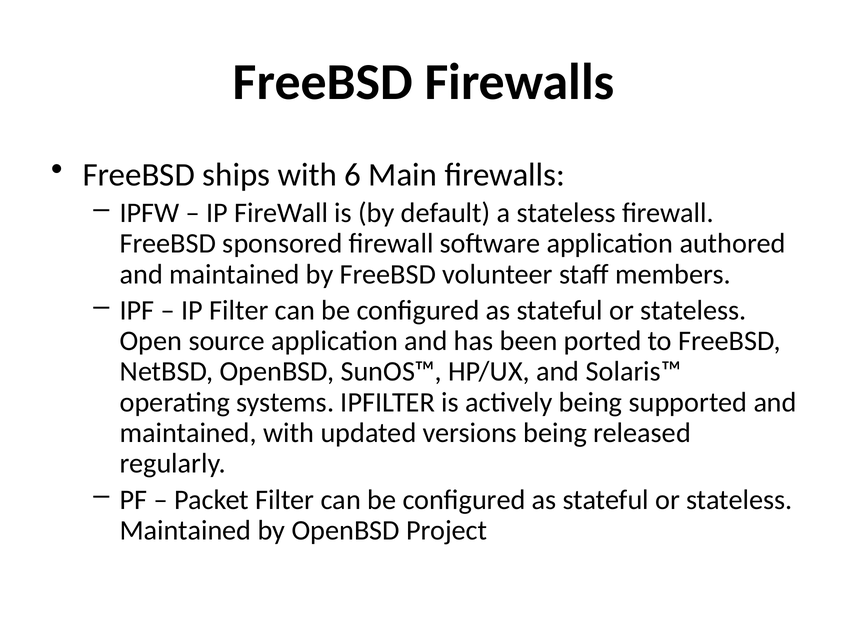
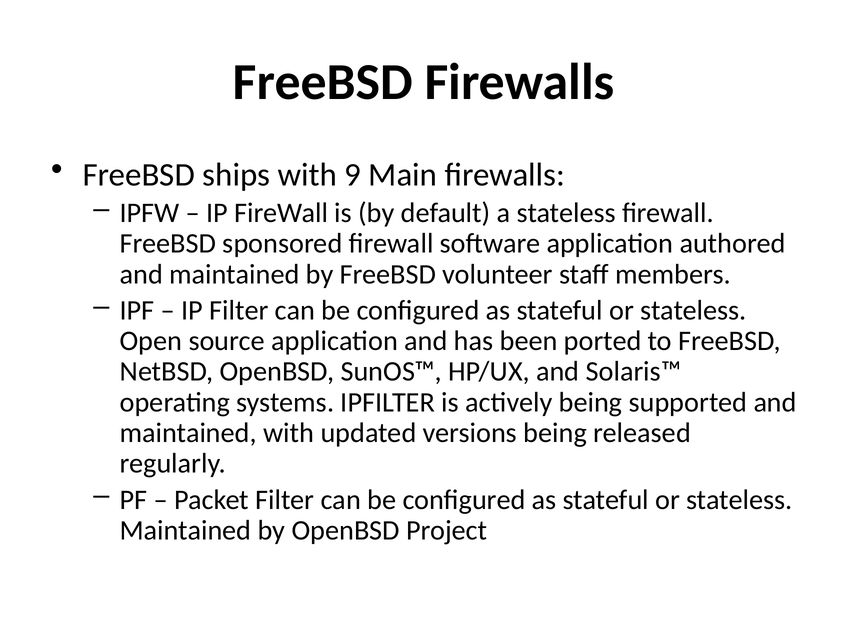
6: 6 -> 9
